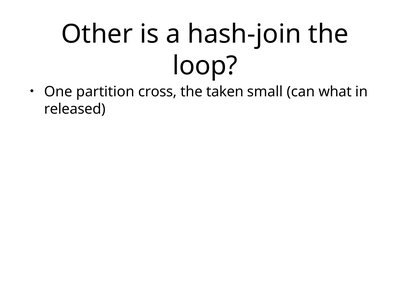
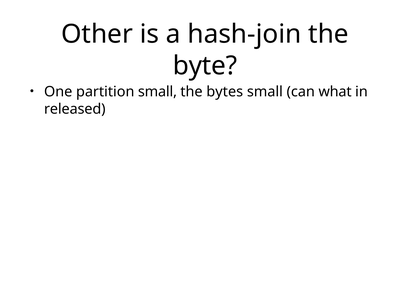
loop: loop -> byte
partition cross: cross -> small
taken: taken -> bytes
